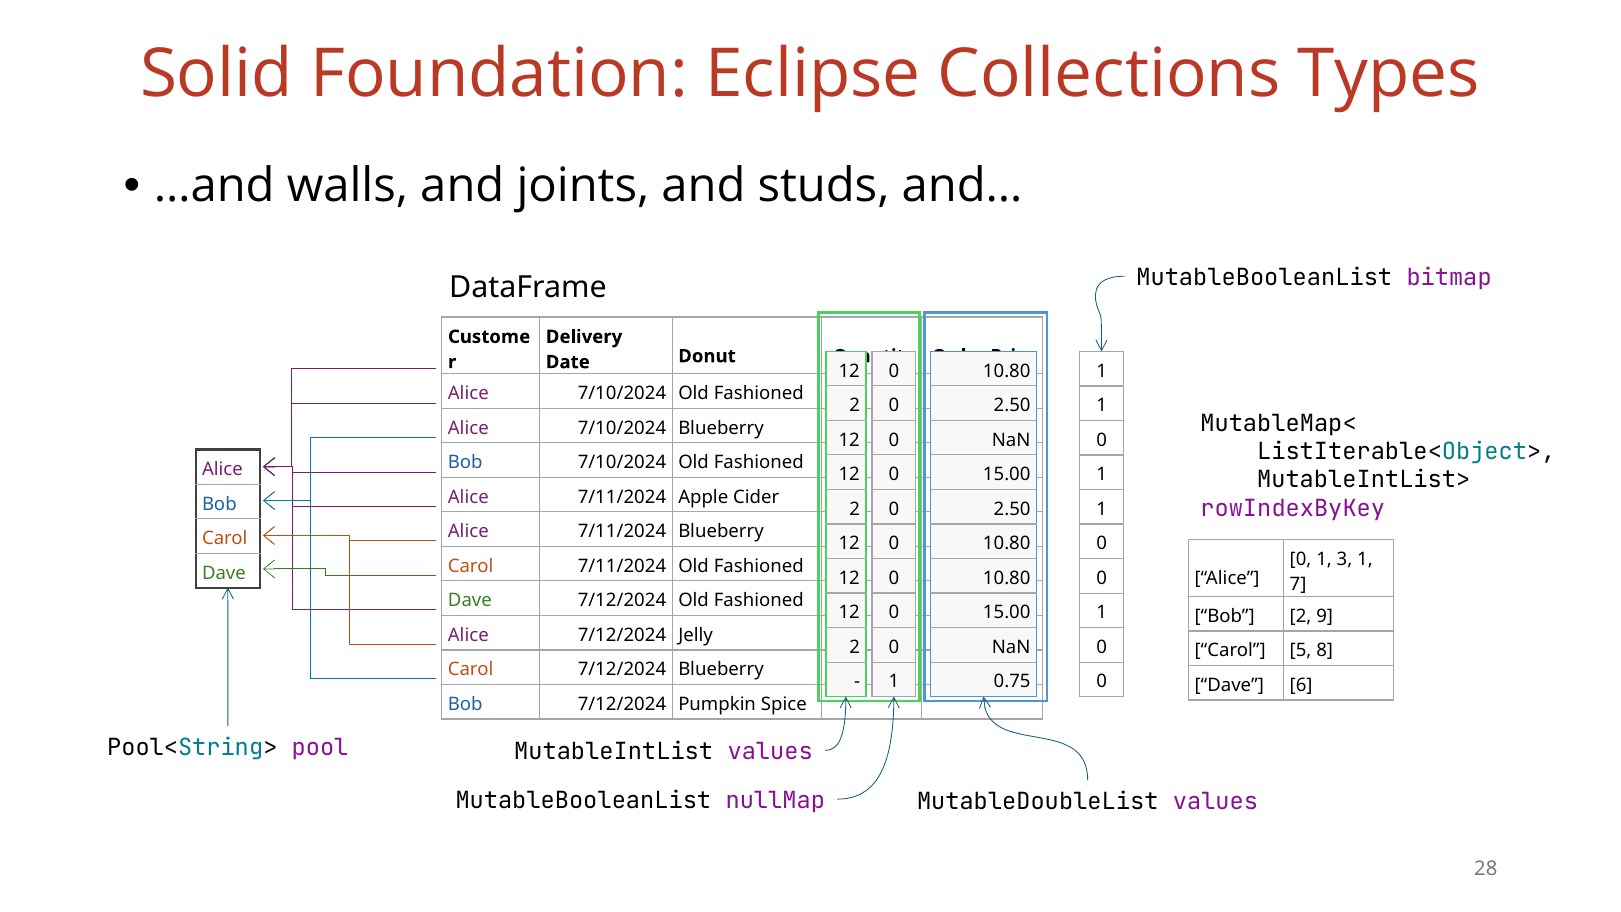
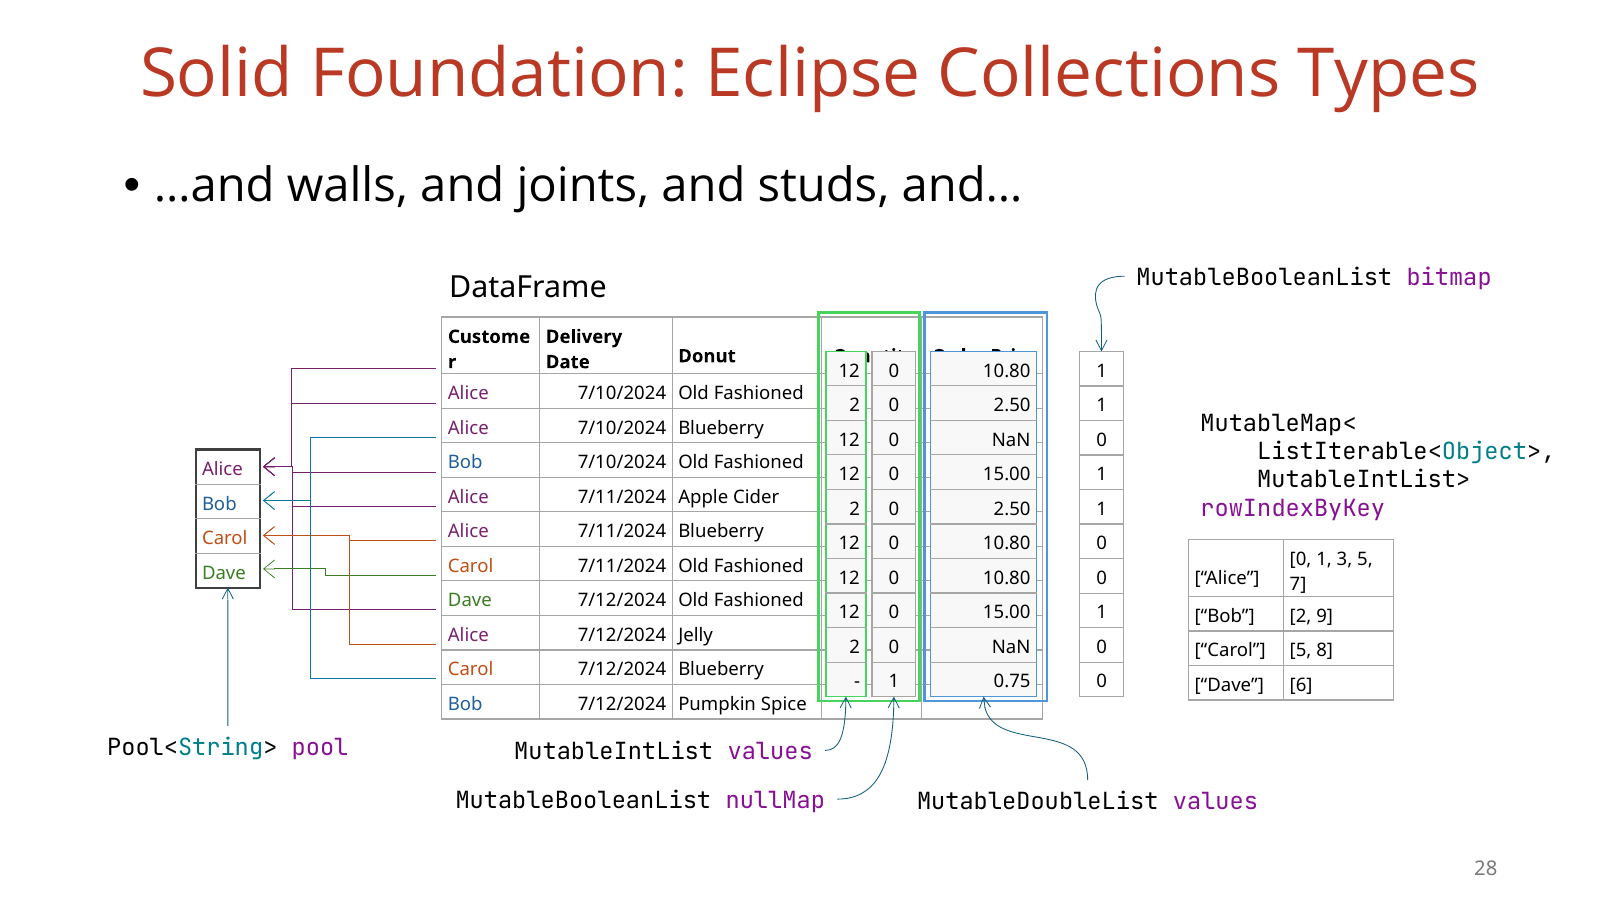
3 1: 1 -> 5
